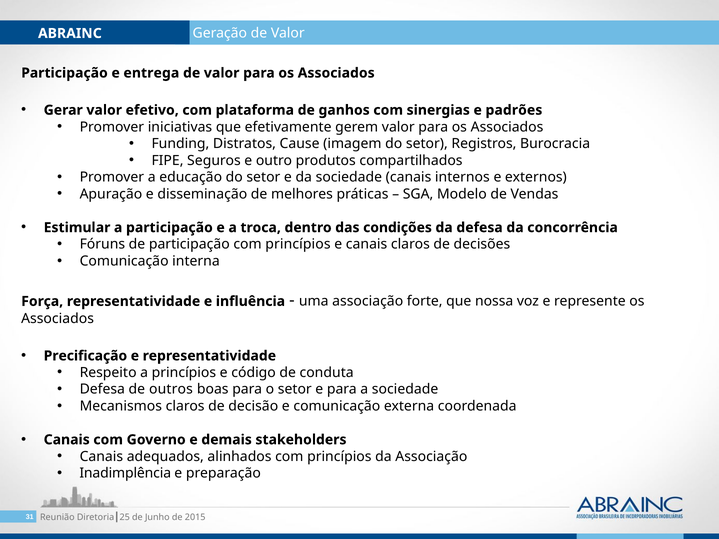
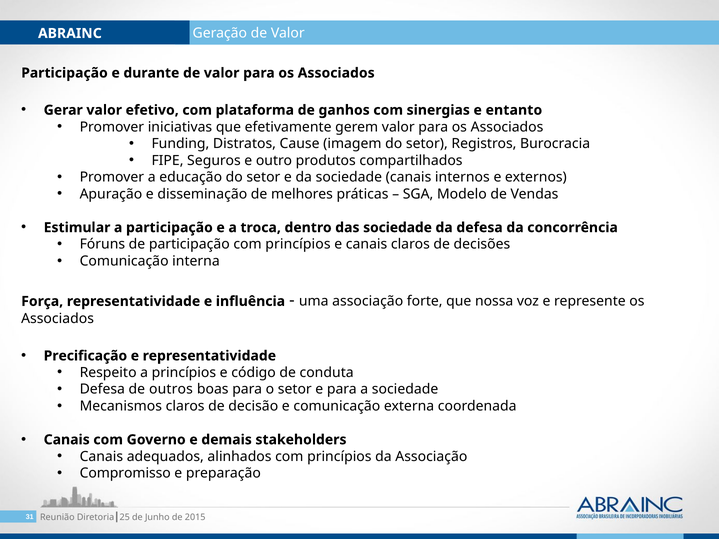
entrega: entrega -> durante
padrões: padrões -> entanto
das condições: condições -> sociedade
Inadimplência: Inadimplência -> Compromisso
